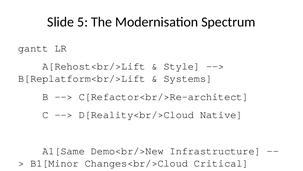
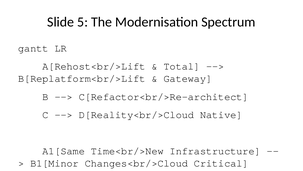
Style at (182, 66): Style -> Total
Systems: Systems -> Gateway
Demo<br/>New: Demo<br/>New -> Time<br/>New
